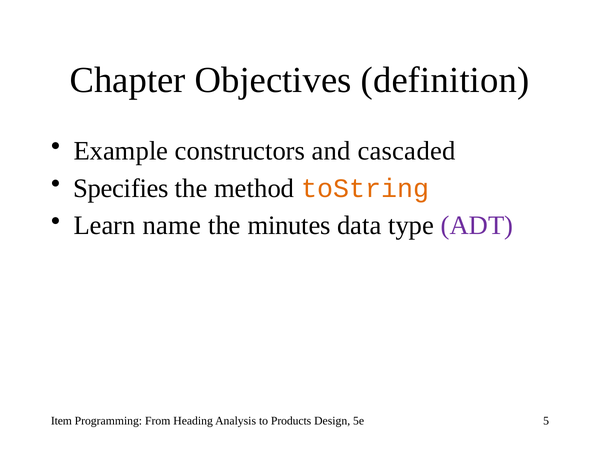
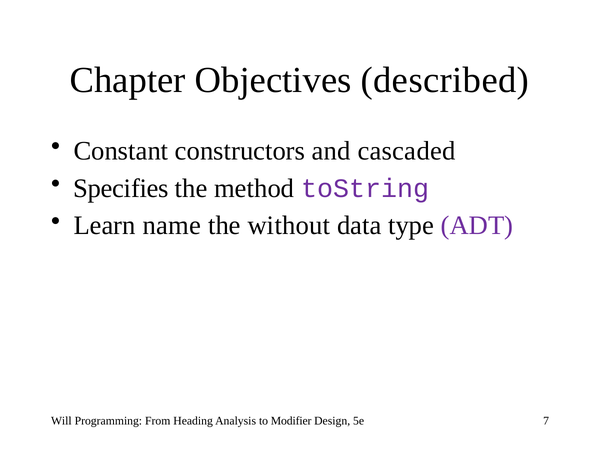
definition: definition -> described
Example: Example -> Constant
toString colour: orange -> purple
minutes: minutes -> without
Item: Item -> Will
Products: Products -> Modifier
5: 5 -> 7
